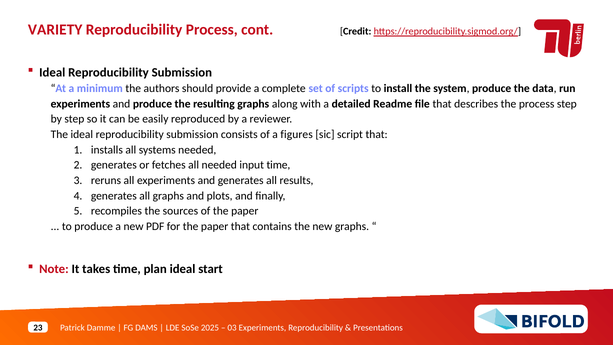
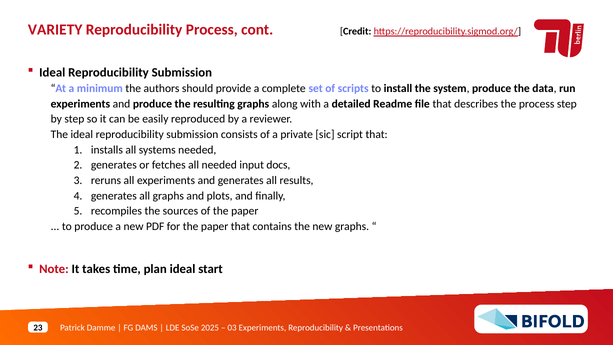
figures: figures -> private
input time: time -> docs
